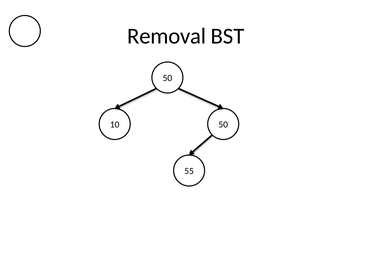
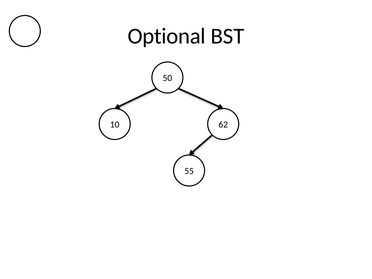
Removal: Removal -> Optional
10 50: 50 -> 62
